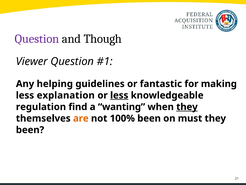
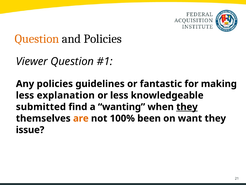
Question at (37, 39) colour: purple -> orange
and Though: Though -> Policies
Any helping: helping -> policies
less at (119, 95) underline: present -> none
regulation: regulation -> submitted
must: must -> want
been at (30, 130): been -> issue
